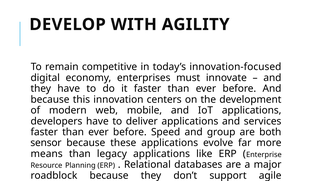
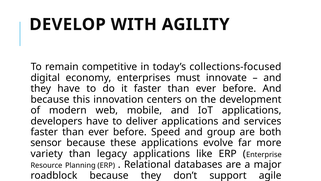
innovation-focused: innovation-focused -> collections-focused
means: means -> variety
